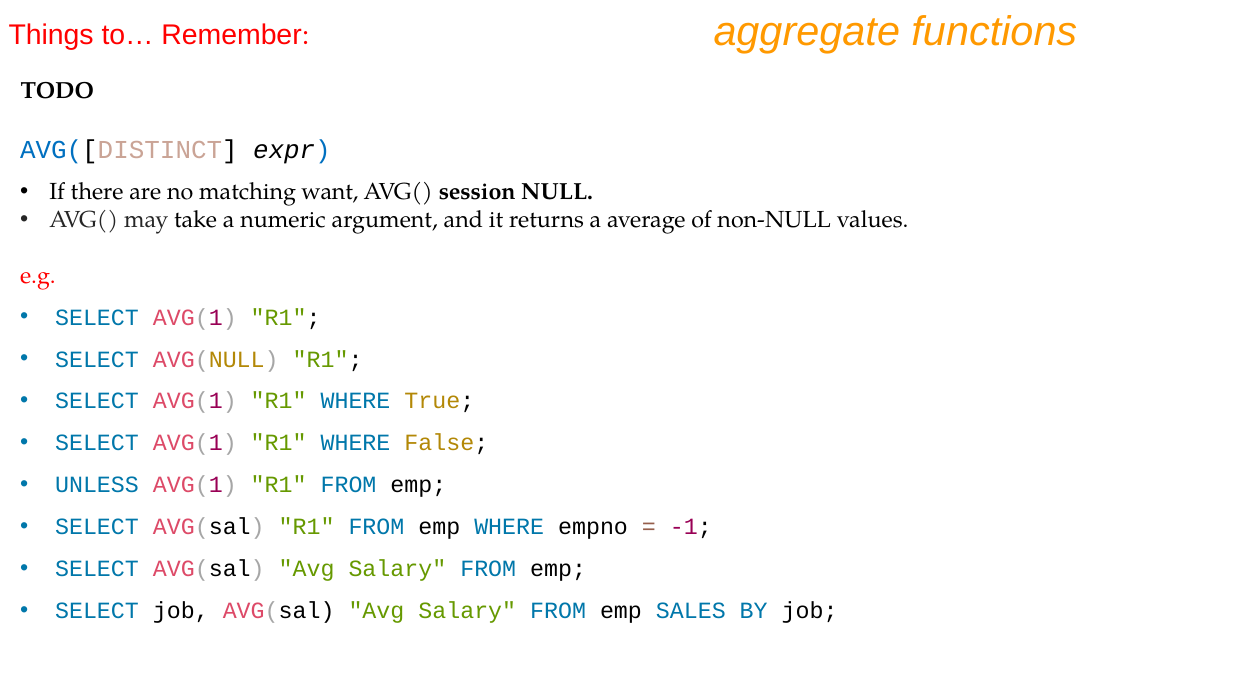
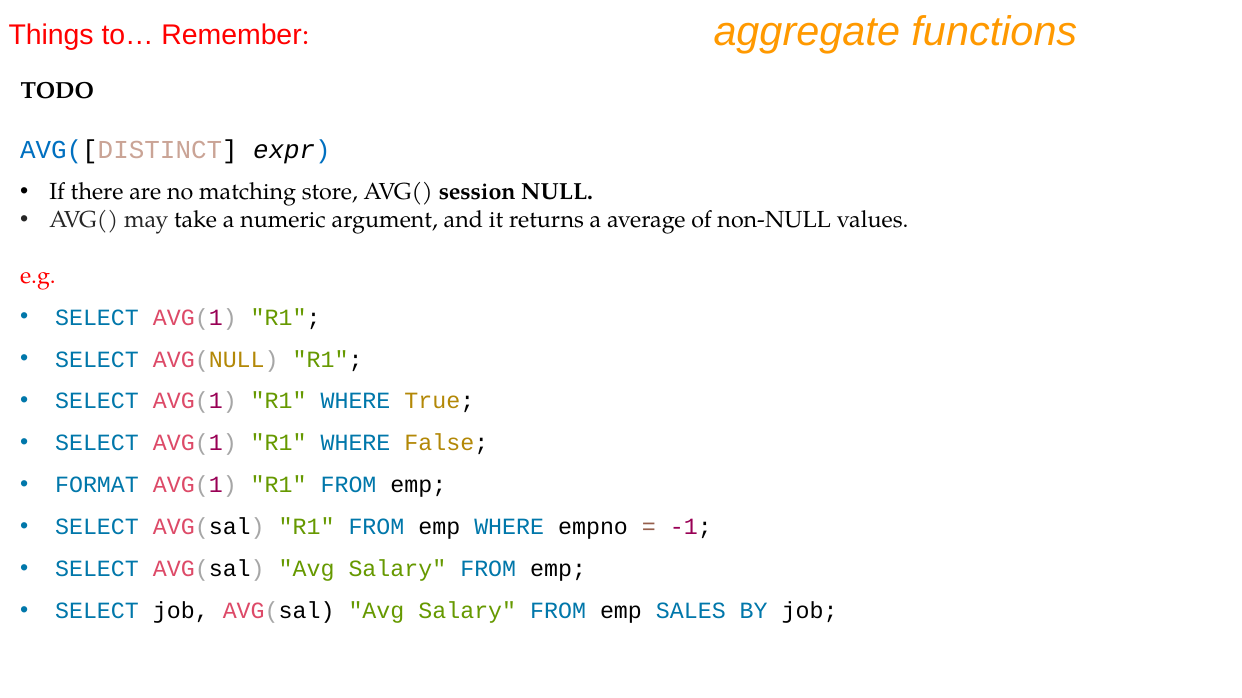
want: want -> store
UNLESS: UNLESS -> FORMAT
